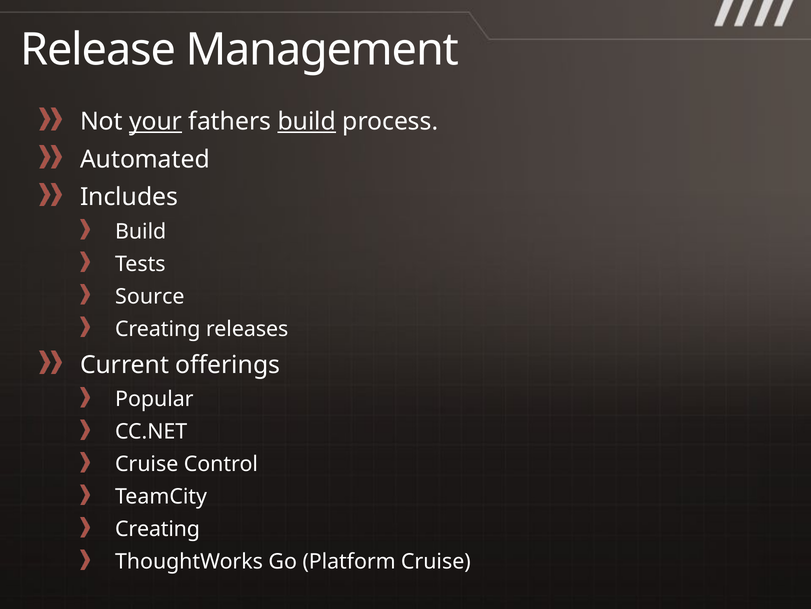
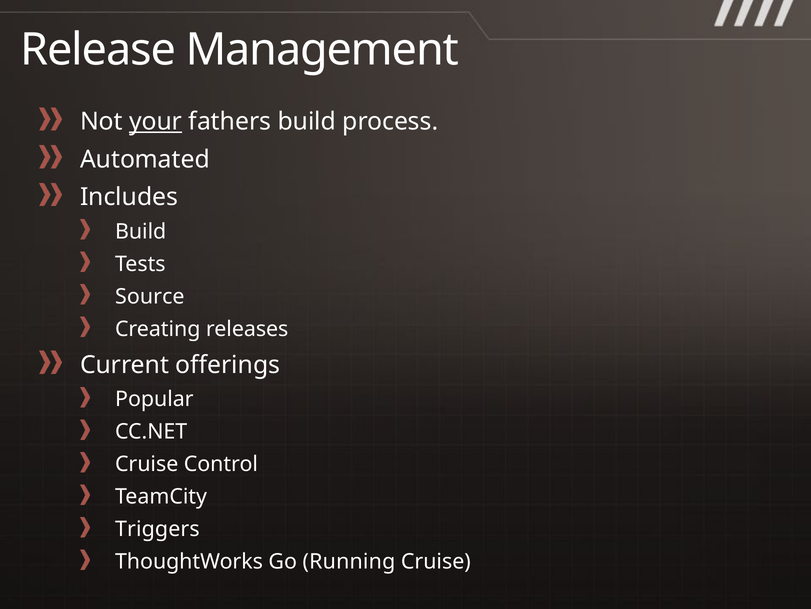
build at (307, 122) underline: present -> none
Creating at (158, 529): Creating -> Triggers
Platform: Platform -> Running
